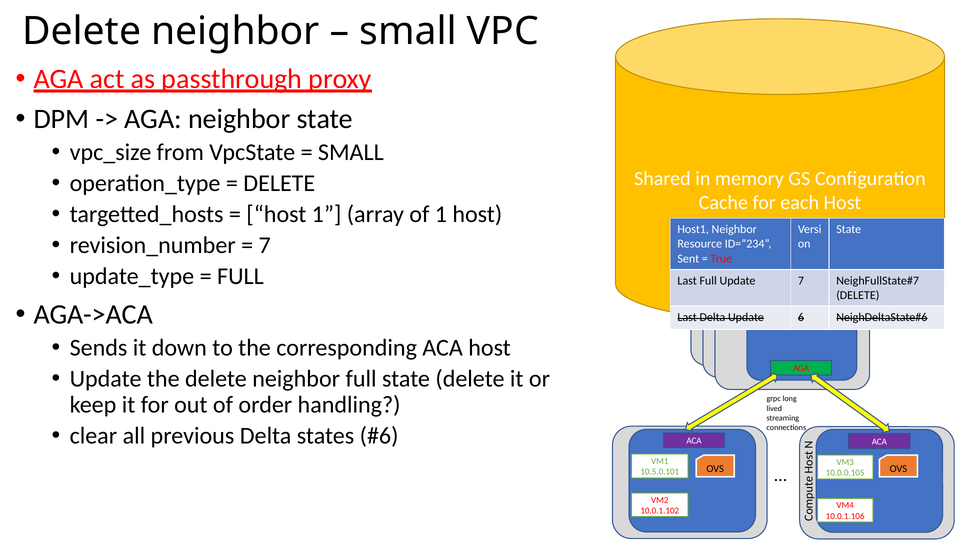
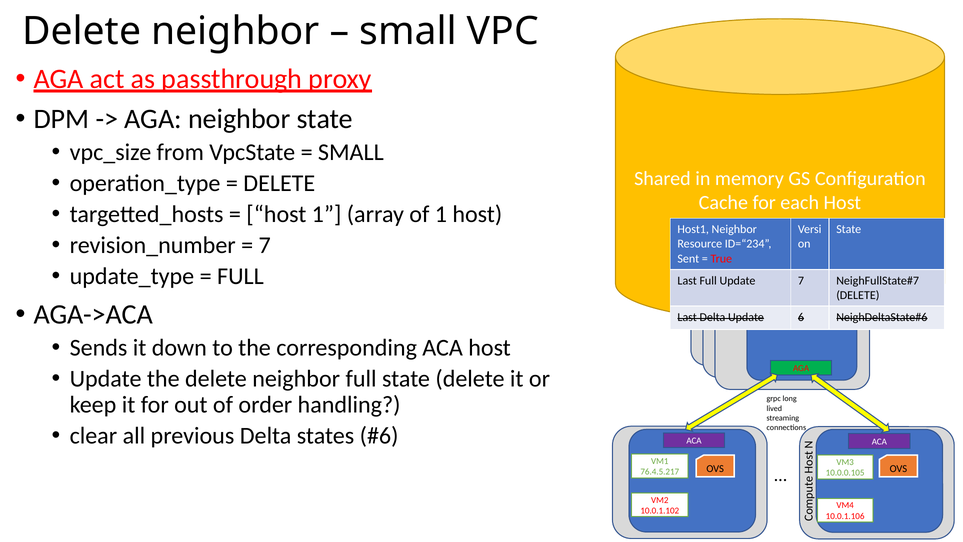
10.5.0.101: 10.5.0.101 -> 76.4.5.217
